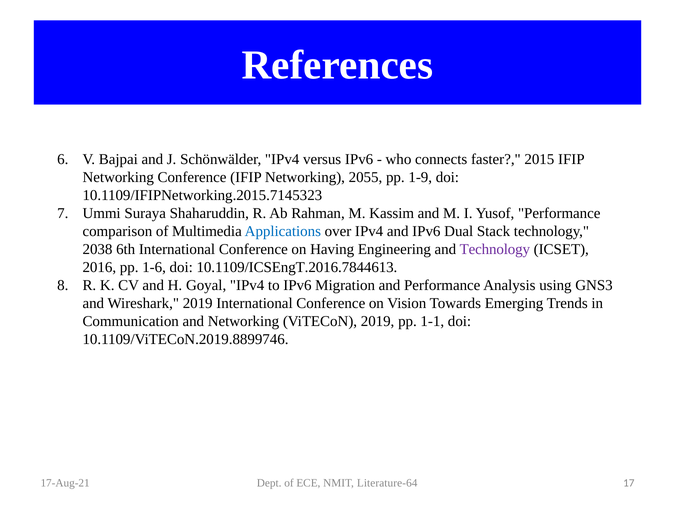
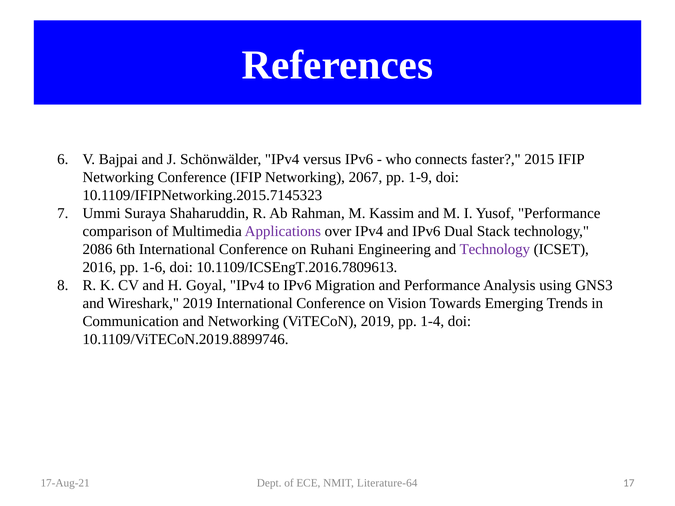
2055: 2055 -> 2067
Applications colour: blue -> purple
2038: 2038 -> 2086
Having: Having -> Ruhani
10.1109/ICSEngT.2016.7844613: 10.1109/ICSEngT.2016.7844613 -> 10.1109/ICSEngT.2016.7809613
1-1: 1-1 -> 1-4
